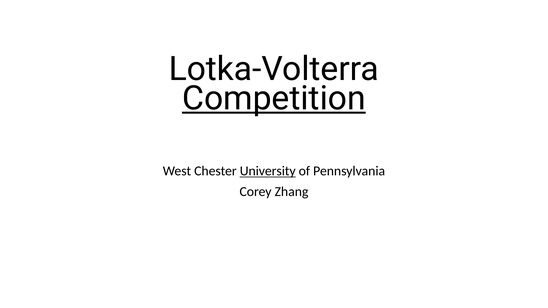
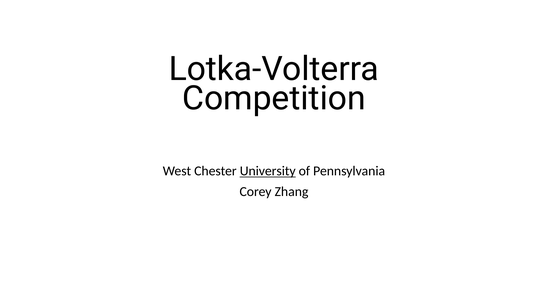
Competition underline: present -> none
